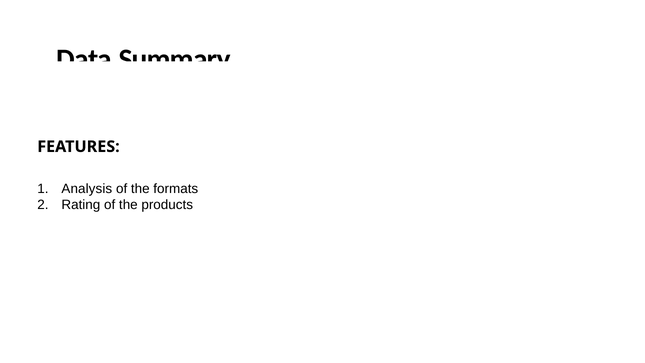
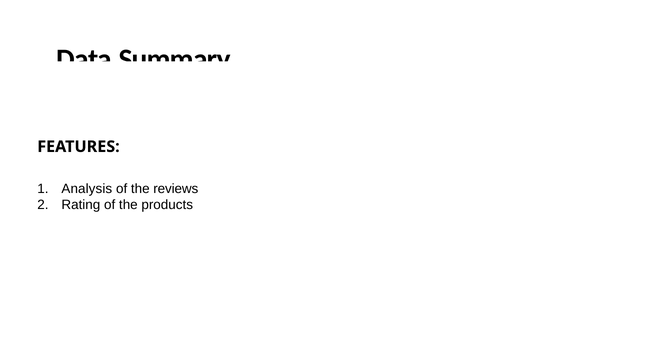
formats: formats -> reviews
